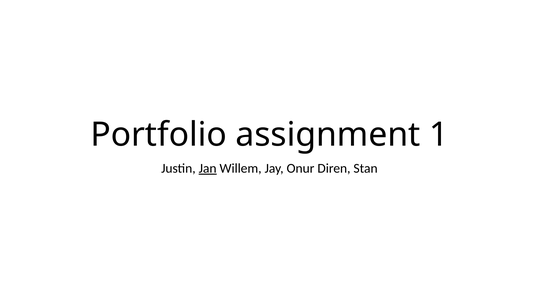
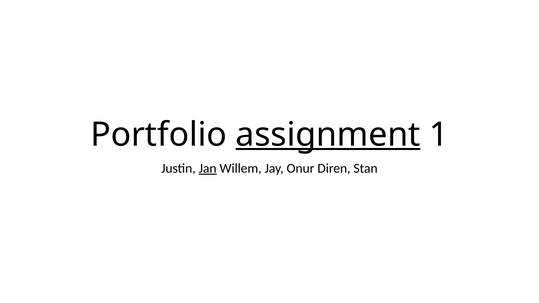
assignment underline: none -> present
